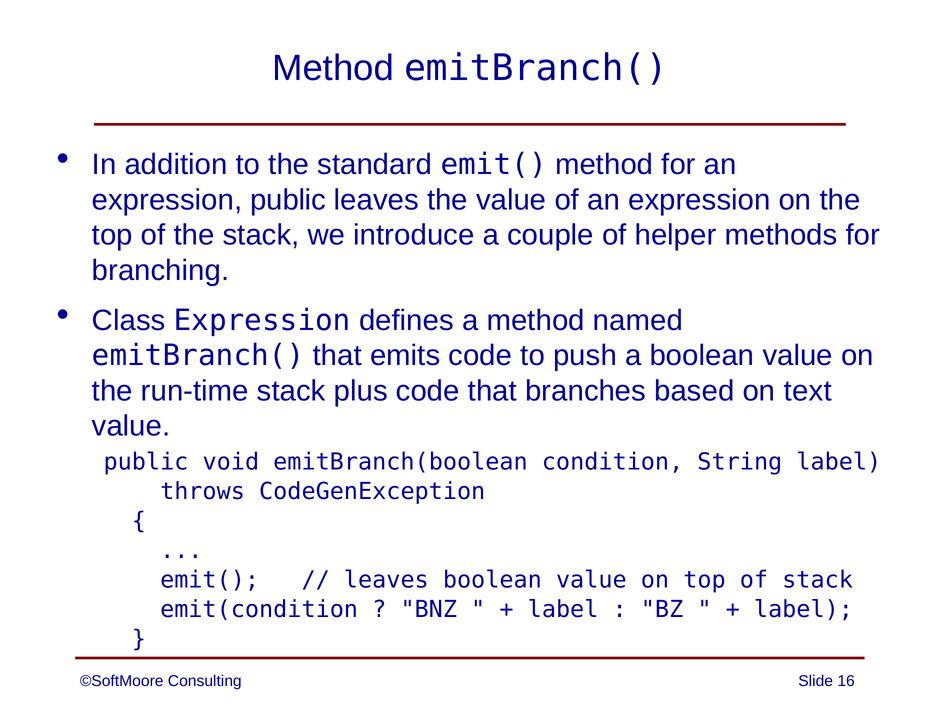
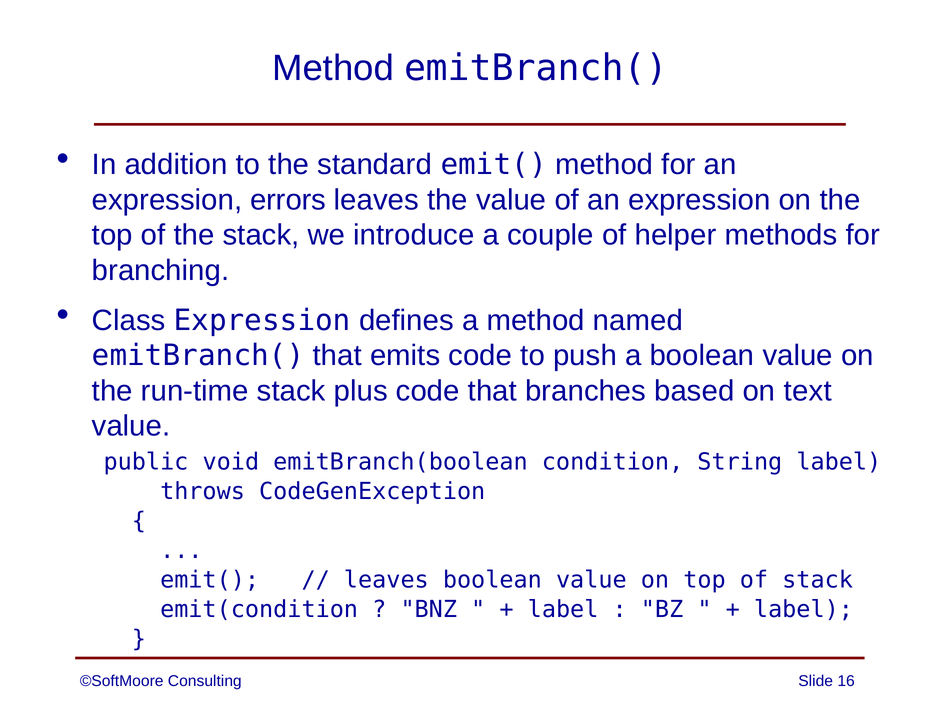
expression public: public -> errors
